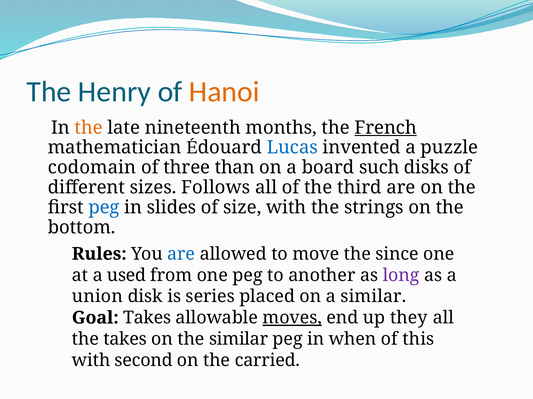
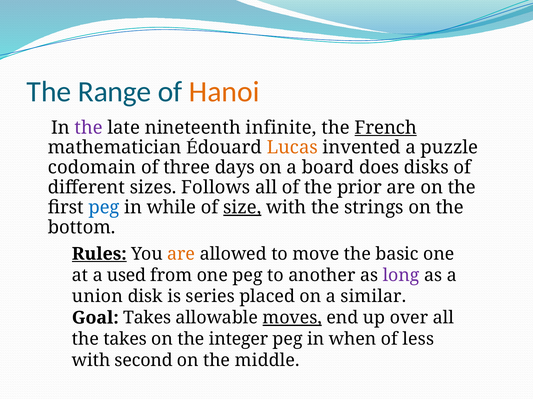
Henry: Henry -> Range
the at (89, 128) colour: orange -> purple
months: months -> infinite
Lucas colour: blue -> orange
than: than -> days
such: such -> does
third: third -> prior
slides: slides -> while
size underline: none -> present
Rules underline: none -> present
are at (181, 254) colour: blue -> orange
since: since -> basic
they: they -> over
the similar: similar -> integer
this: this -> less
carried: carried -> middle
